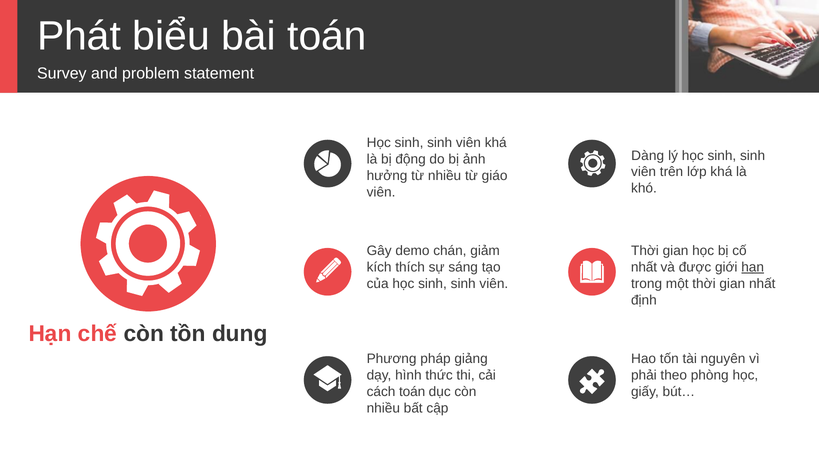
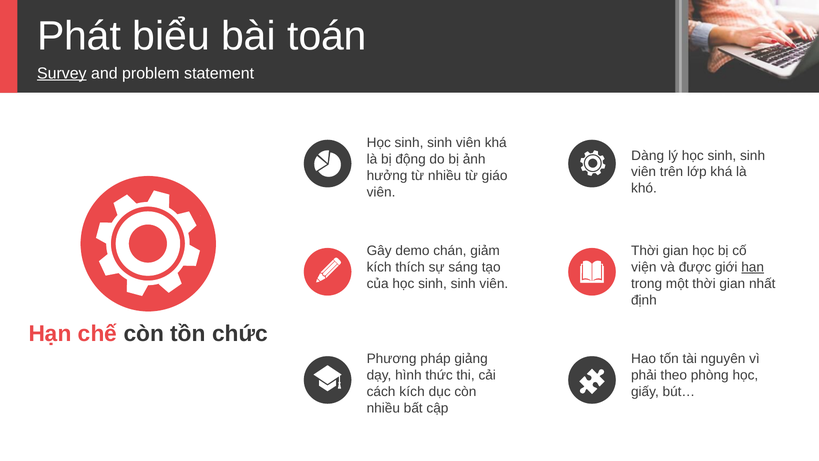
Survey underline: none -> present
nhất at (644, 267): nhất -> viện
dung: dung -> chức
cách toán: toán -> kích
